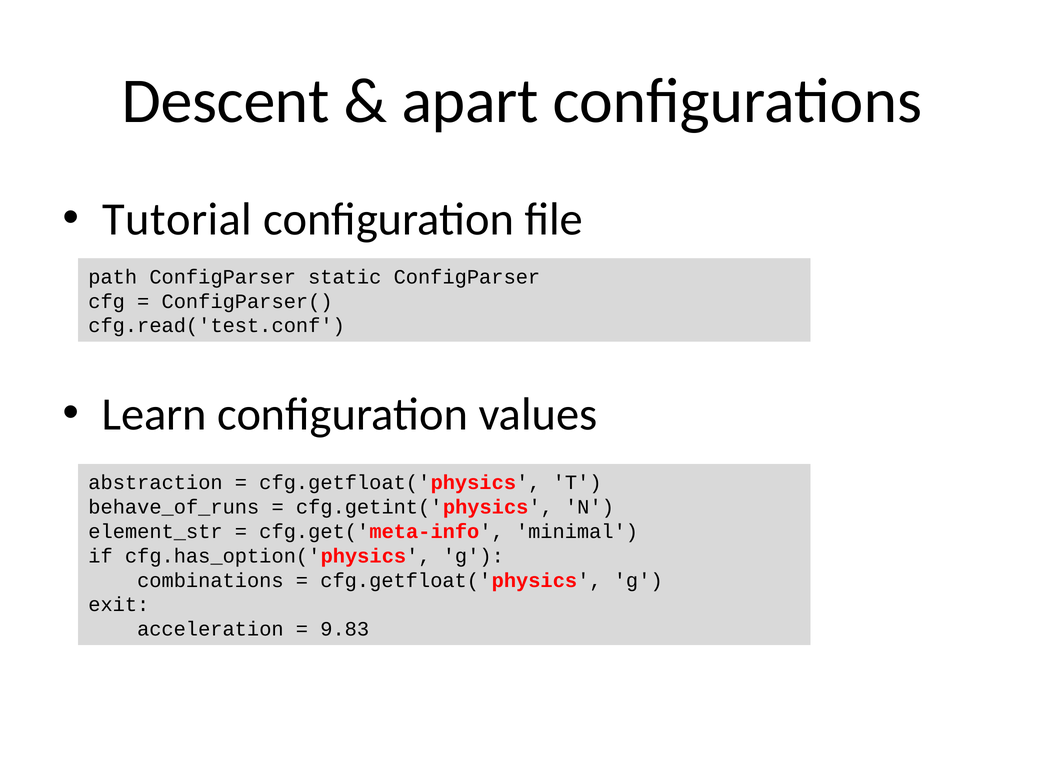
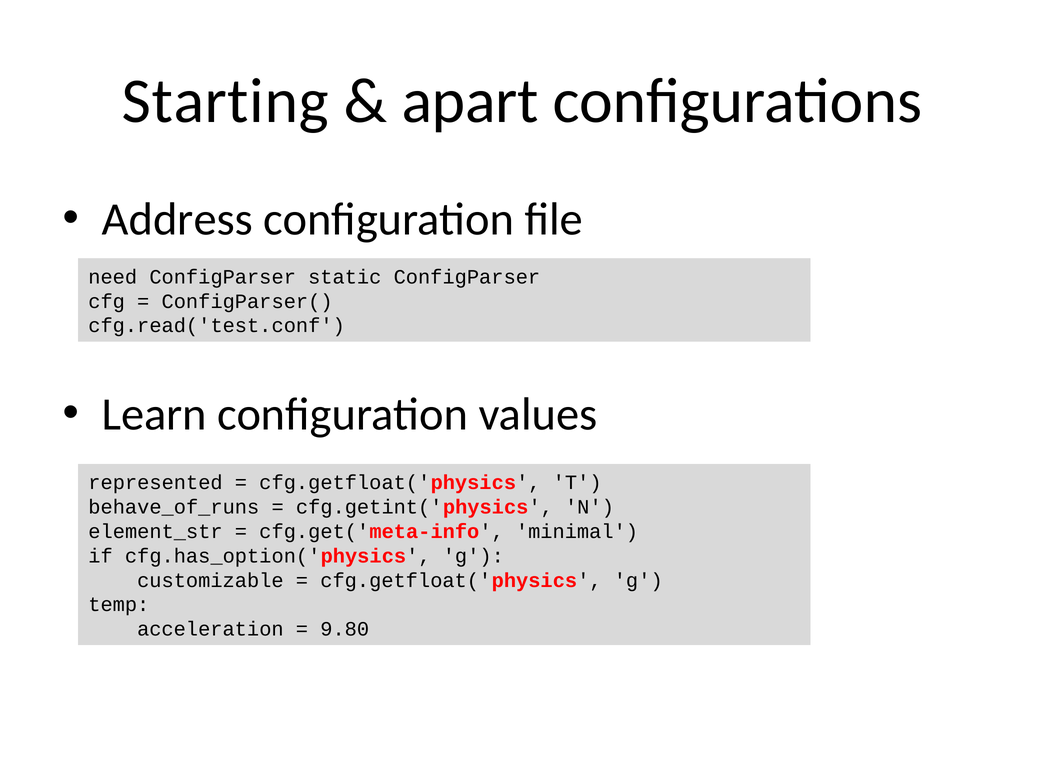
Descent: Descent -> Starting
Tutorial: Tutorial -> Address
path: path -> need
abstraction: abstraction -> represented
combinations: combinations -> customizable
exit: exit -> temp
9.83: 9.83 -> 9.80
